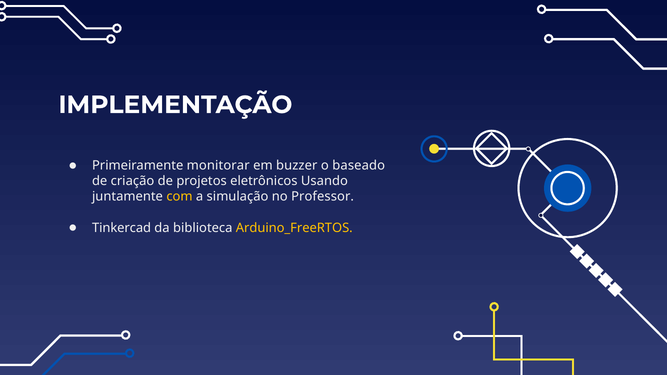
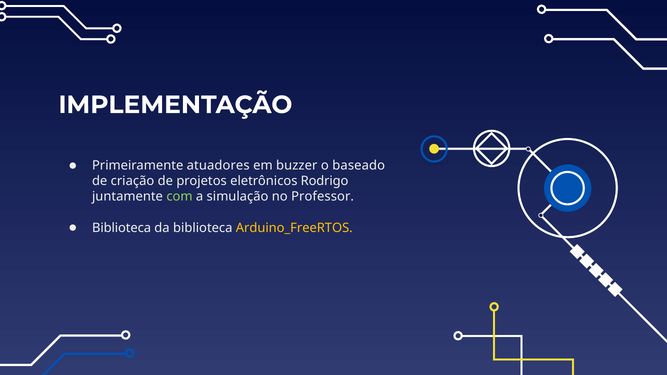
monitorar: monitorar -> atuadores
Usando: Usando -> Rodrigo
com colour: yellow -> light green
Tinkercad at (122, 228): Tinkercad -> Biblioteca
